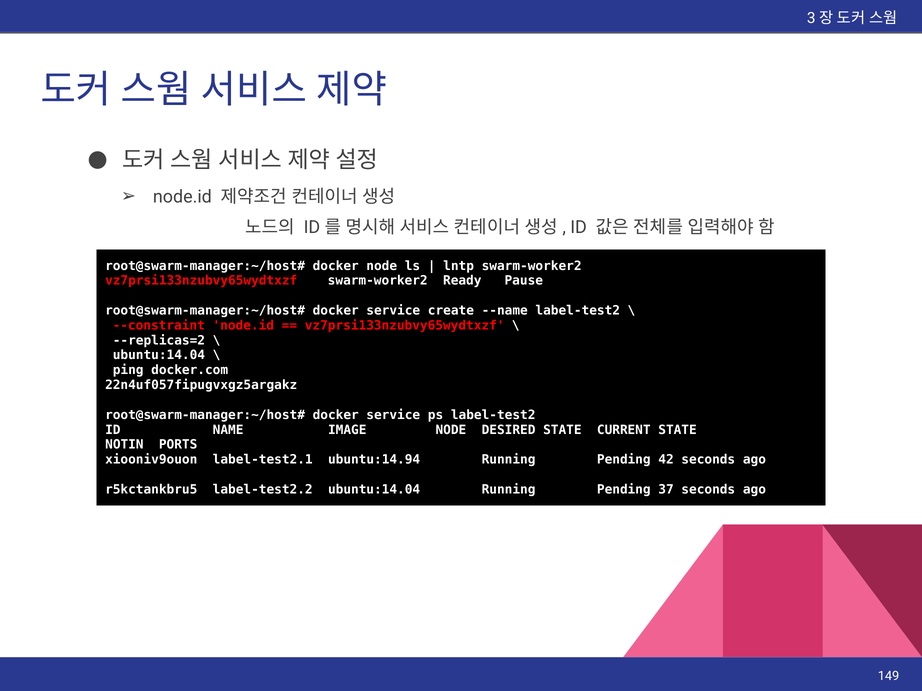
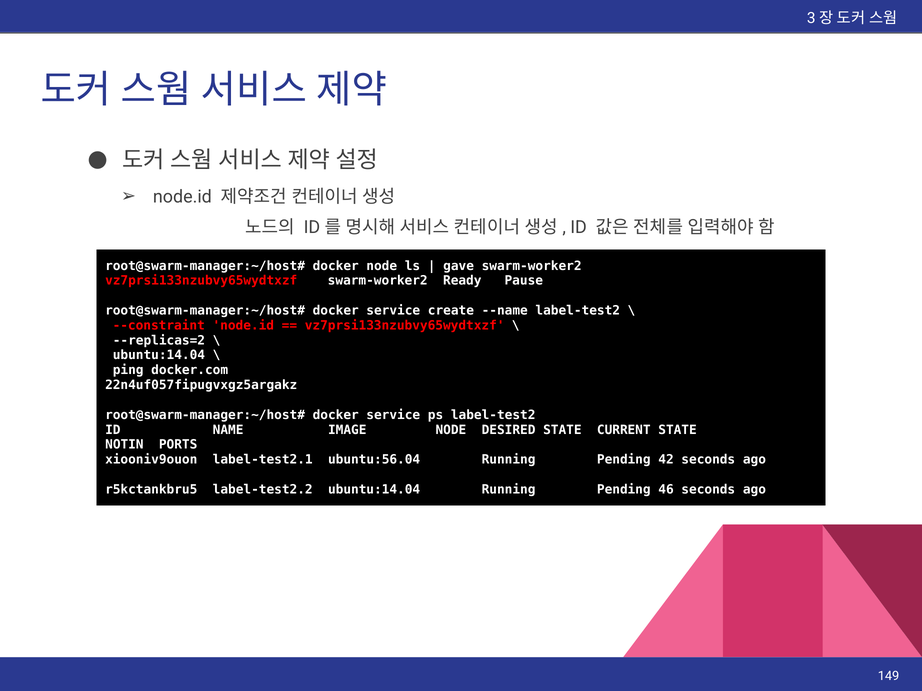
lntp: lntp -> gave
ubuntu:14.94: ubuntu:14.94 -> ubuntu:56.04
37: 37 -> 46
